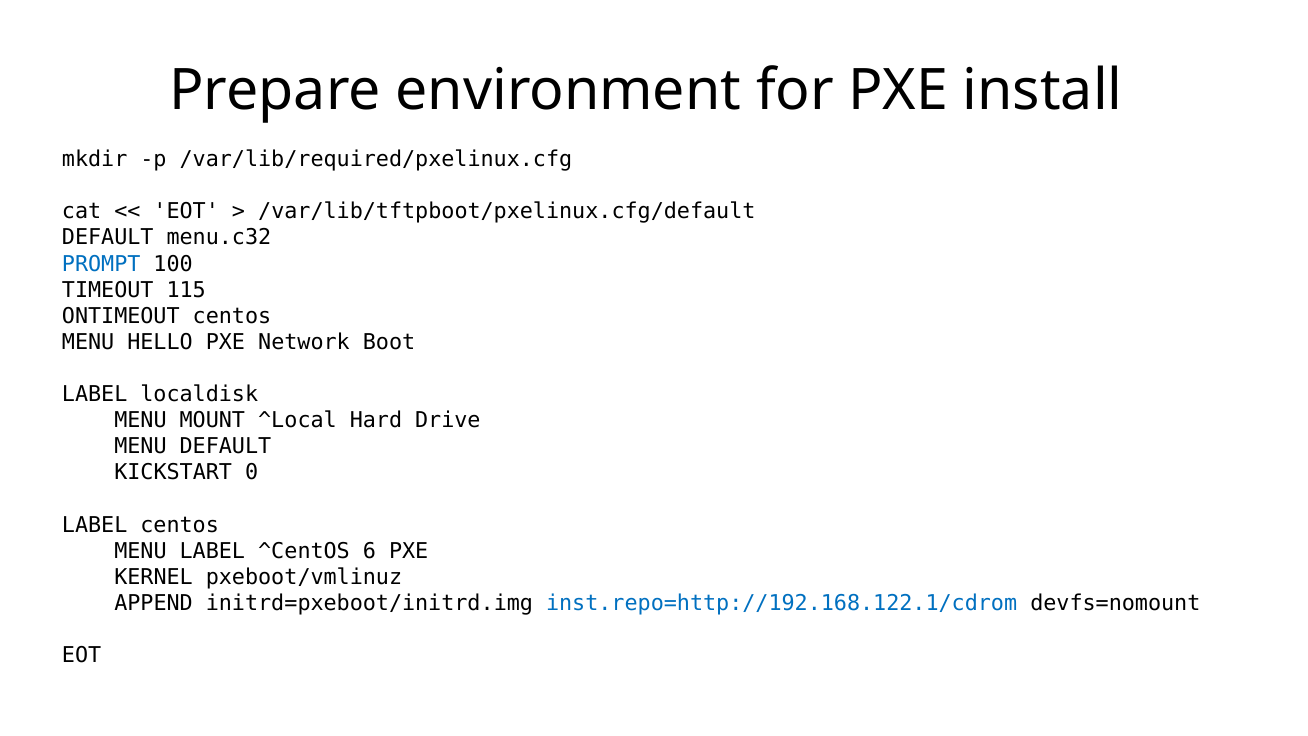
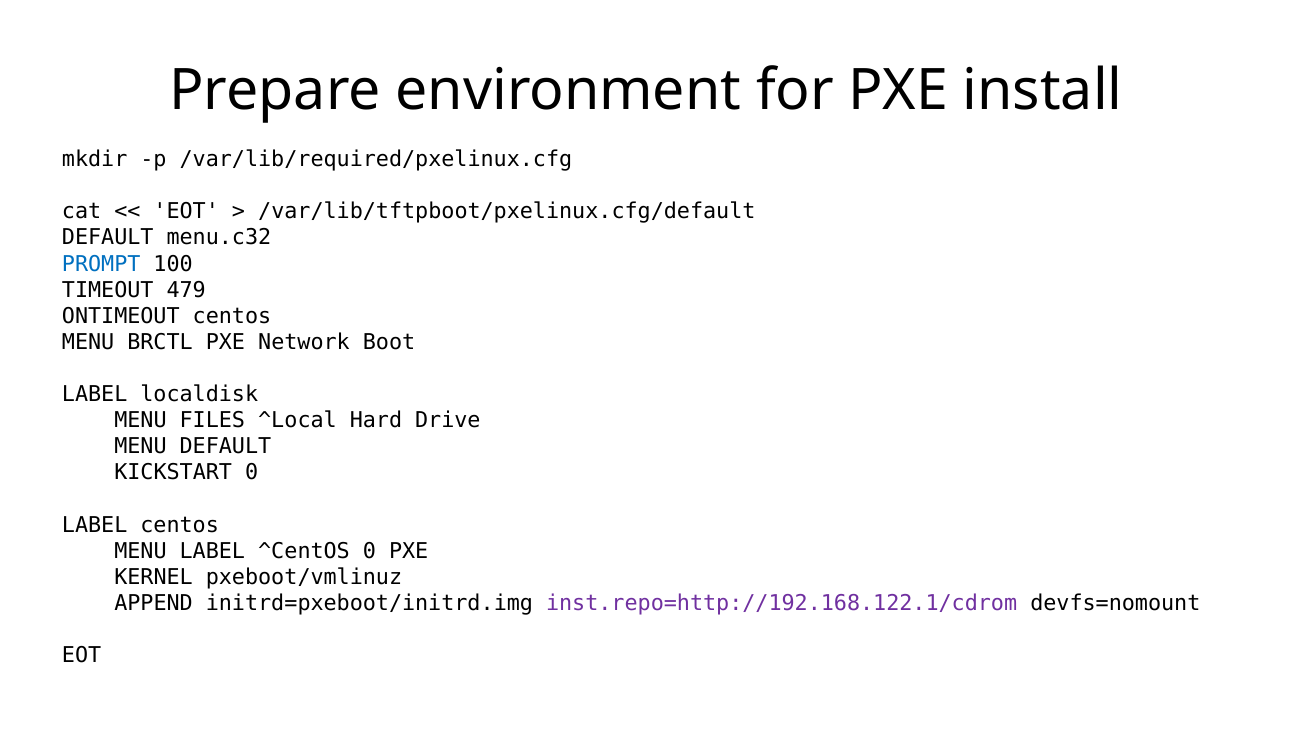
115: 115 -> 479
HELLO: HELLO -> BRCTL
MOUNT: MOUNT -> FILES
^CentOS 6: 6 -> 0
inst.repo=http://192.168.122.1/cdrom colour: blue -> purple
